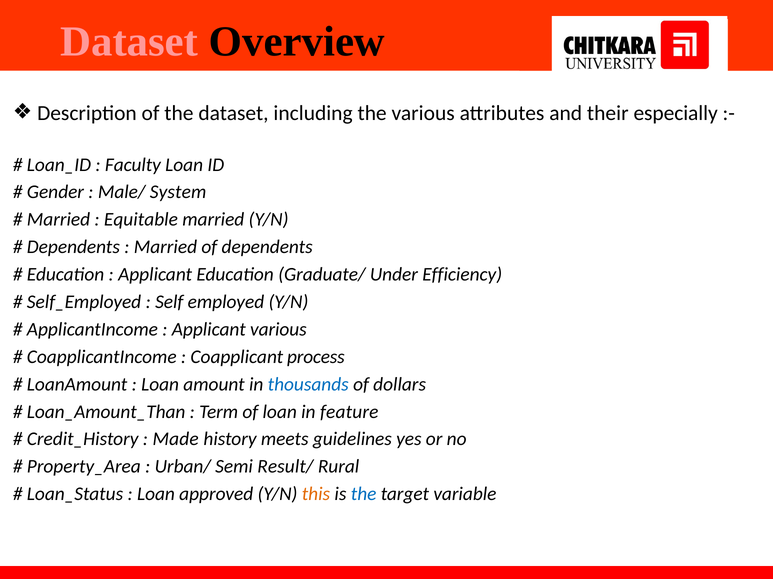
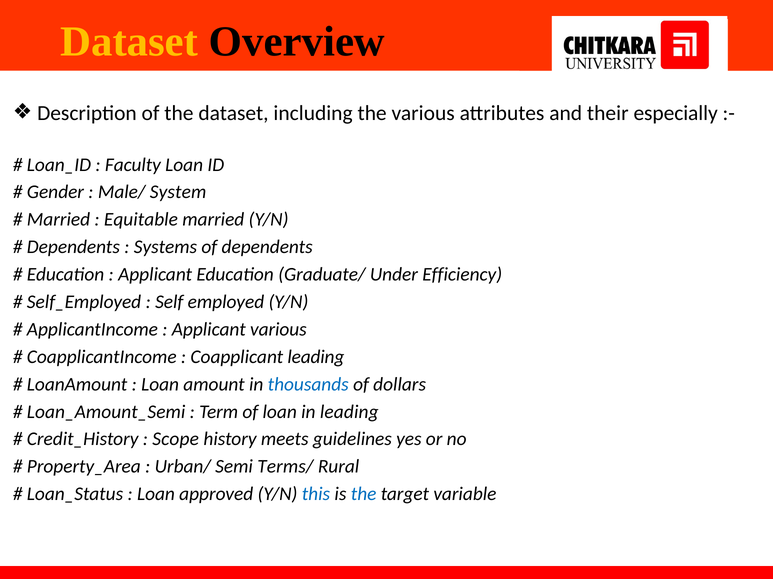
Dataset at (129, 42) colour: pink -> yellow
Married at (165, 247): Married -> Systems
Coapplicant process: process -> leading
Loan_Amount_Than: Loan_Amount_Than -> Loan_Amount_Semi
in feature: feature -> leading
Made: Made -> Scope
Result/: Result/ -> Terms/
this colour: orange -> blue
